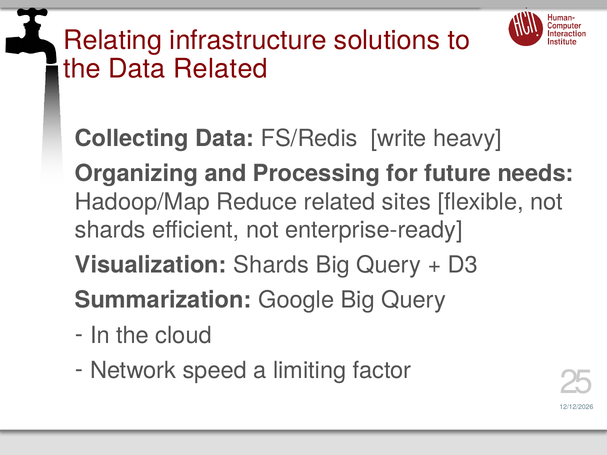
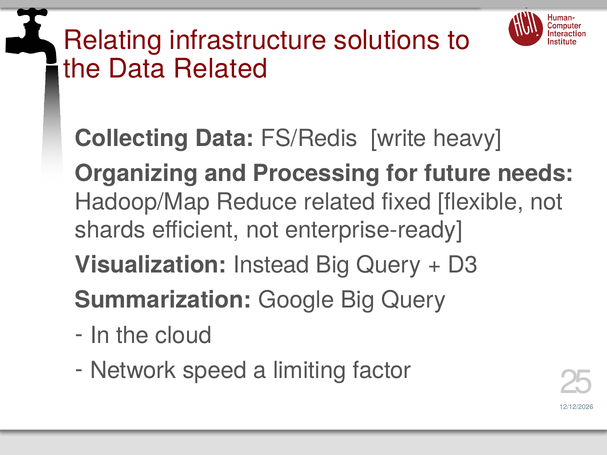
sites: sites -> fixed
Visualization Shards: Shards -> Instead
